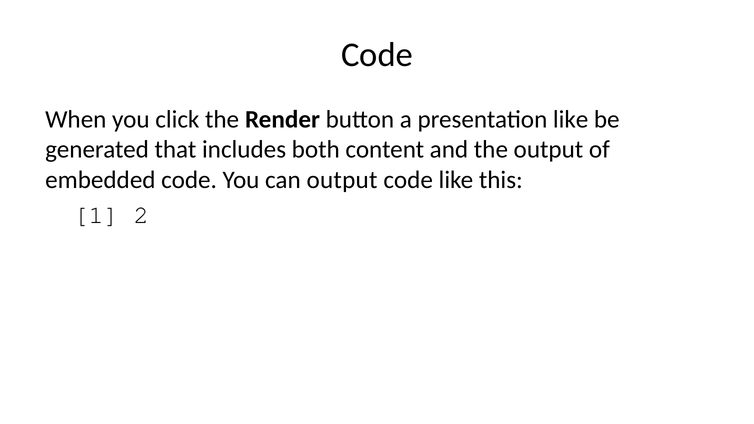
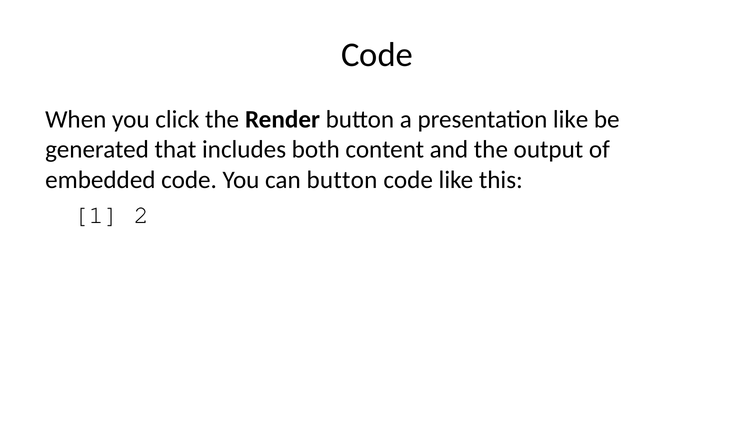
can output: output -> button
